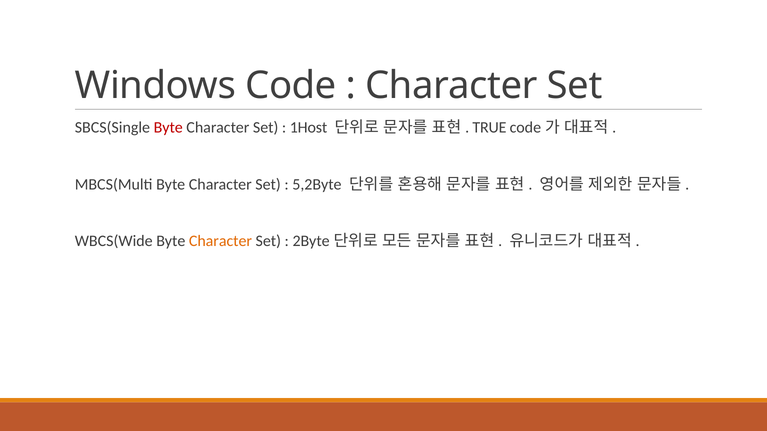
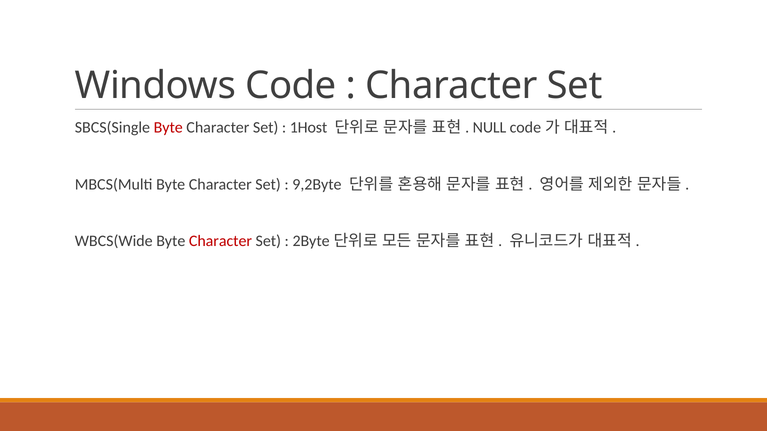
TRUE: TRUE -> NULL
5,2Byte: 5,2Byte -> 9,2Byte
Character at (220, 241) colour: orange -> red
